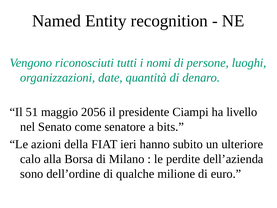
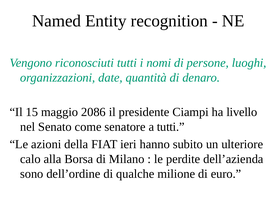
51: 51 -> 15
2056: 2056 -> 2086
a bits: bits -> tutti
